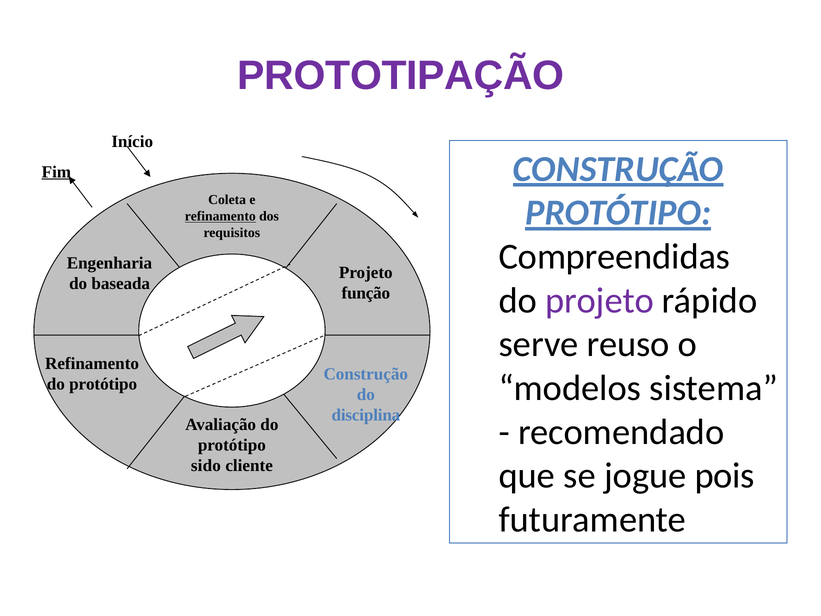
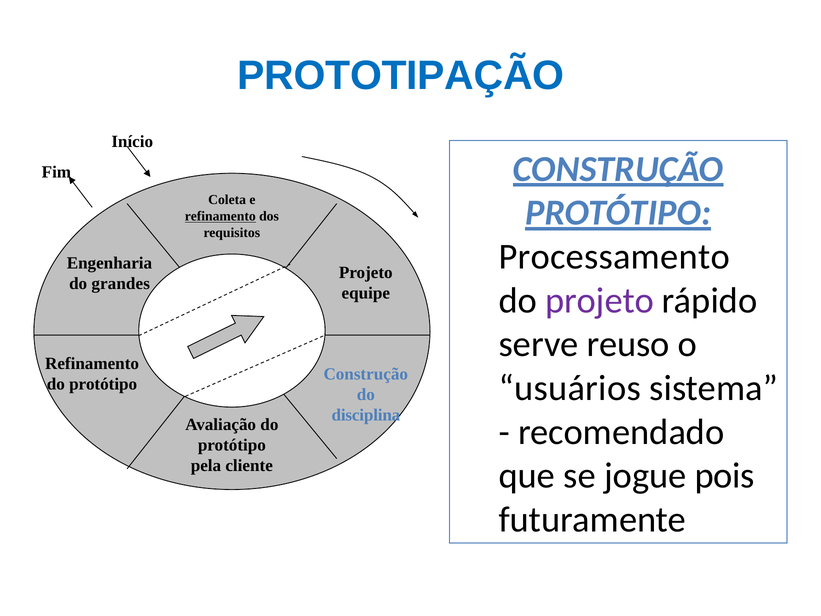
PROTOTIPAÇÃO colour: purple -> blue
Fim underline: present -> none
Compreendidas: Compreendidas -> Processamento
baseada: baseada -> grandes
função: função -> equipe
modelos: modelos -> usuários
sido: sido -> pela
